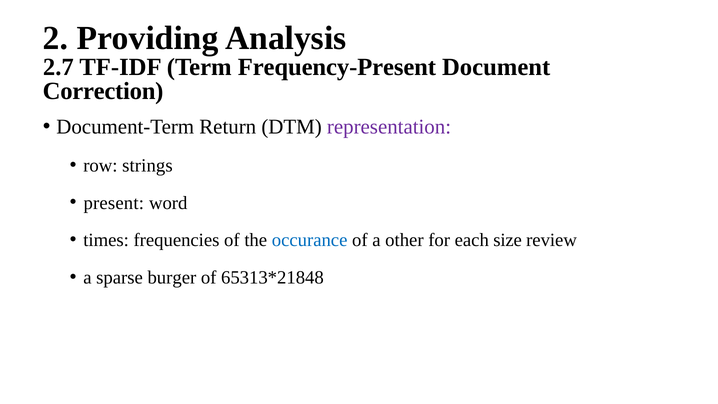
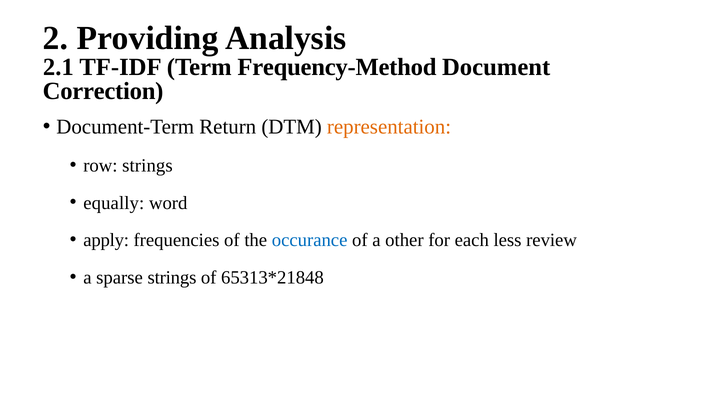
2.7: 2.7 -> 2.1
Frequency-Present: Frequency-Present -> Frequency-Method
representation colour: purple -> orange
present: present -> equally
times: times -> apply
size: size -> less
sparse burger: burger -> strings
